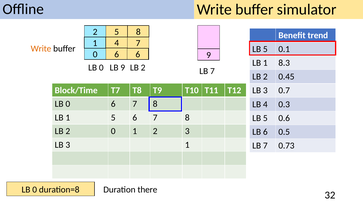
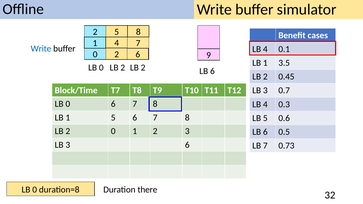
trend: trend -> cases
Write at (41, 49) colour: orange -> blue
5 at (265, 49): 5 -> 4
6 at (117, 54): 6 -> 2
8.3: 8.3 -> 3.5
0 LB 9: 9 -> 2
7 at (212, 71): 7 -> 6
3 1: 1 -> 6
